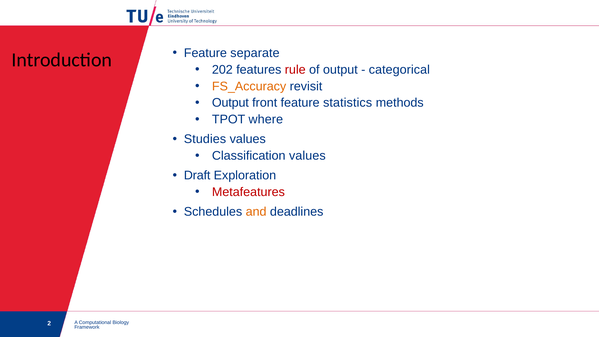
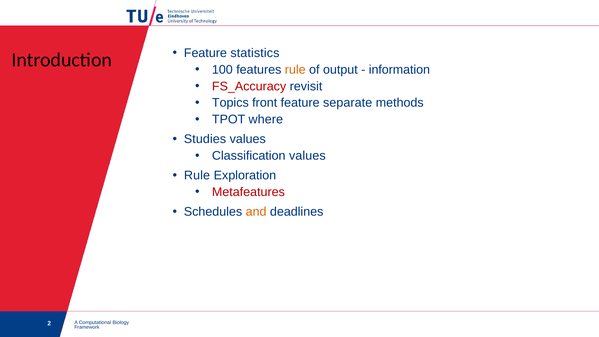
separate: separate -> statistics
202: 202 -> 100
rule at (295, 70) colour: red -> orange
categorical: categorical -> information
FS_Accuracy colour: orange -> red
Output at (230, 103): Output -> Topics
statistics: statistics -> separate
Draft at (197, 175): Draft -> Rule
